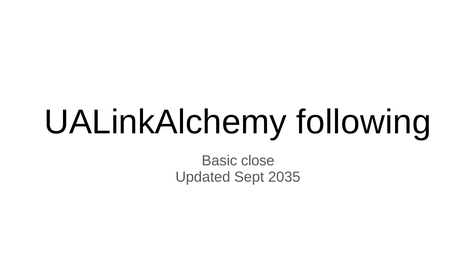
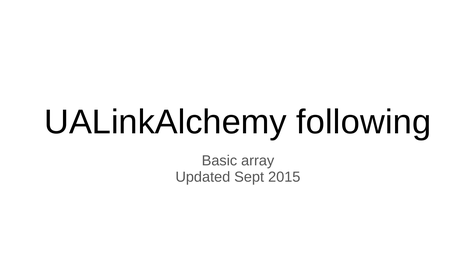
close: close -> array
2035: 2035 -> 2015
